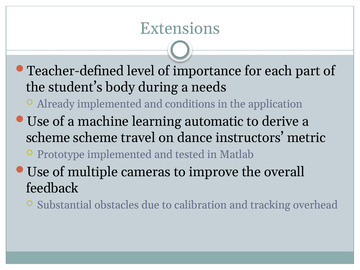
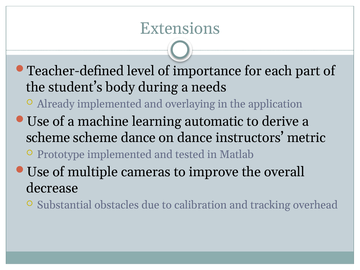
conditions: conditions -> overlaying
scheme travel: travel -> dance
feedback: feedback -> decrease
